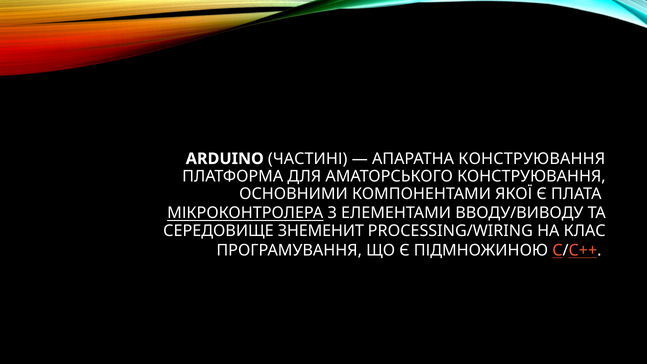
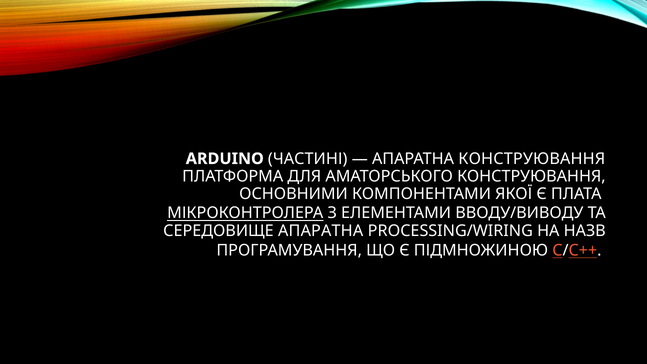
СЕРЕДОВИЩЕ ЗНЕМЕНИТ: ЗНЕМЕНИТ -> АПАРАТНА
КЛАС: КЛАС -> НАЗВ
